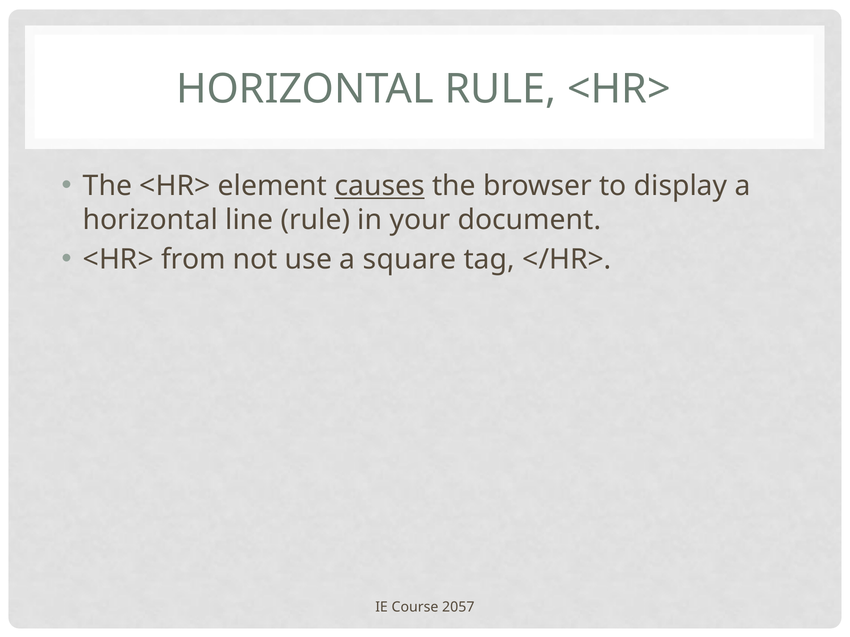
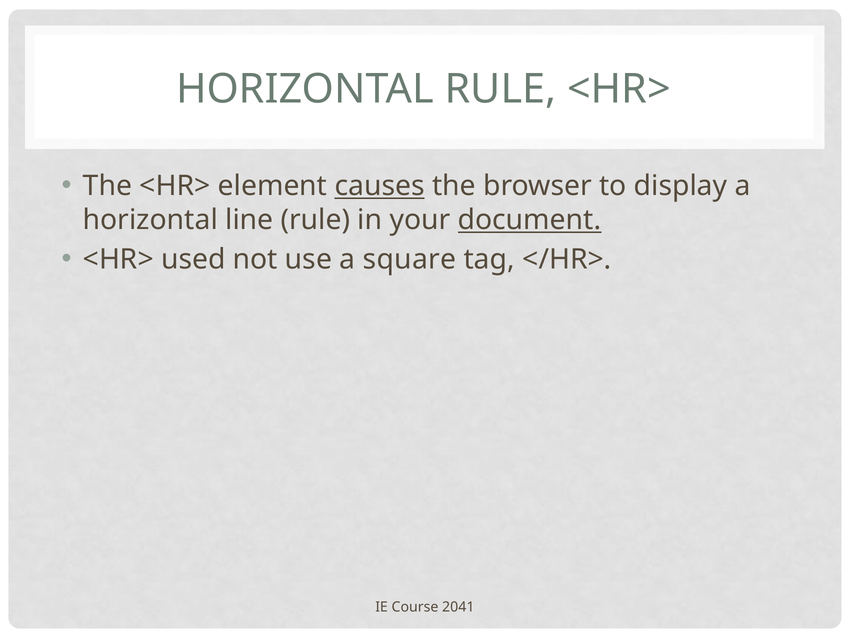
document underline: none -> present
from: from -> used
2057: 2057 -> 2041
